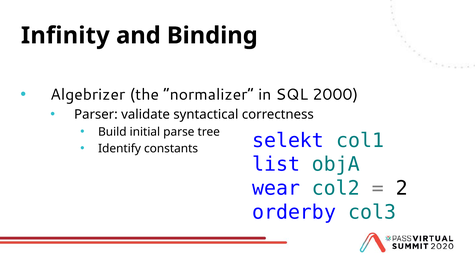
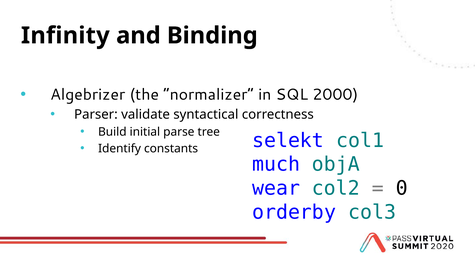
list: list -> much
2: 2 -> 0
